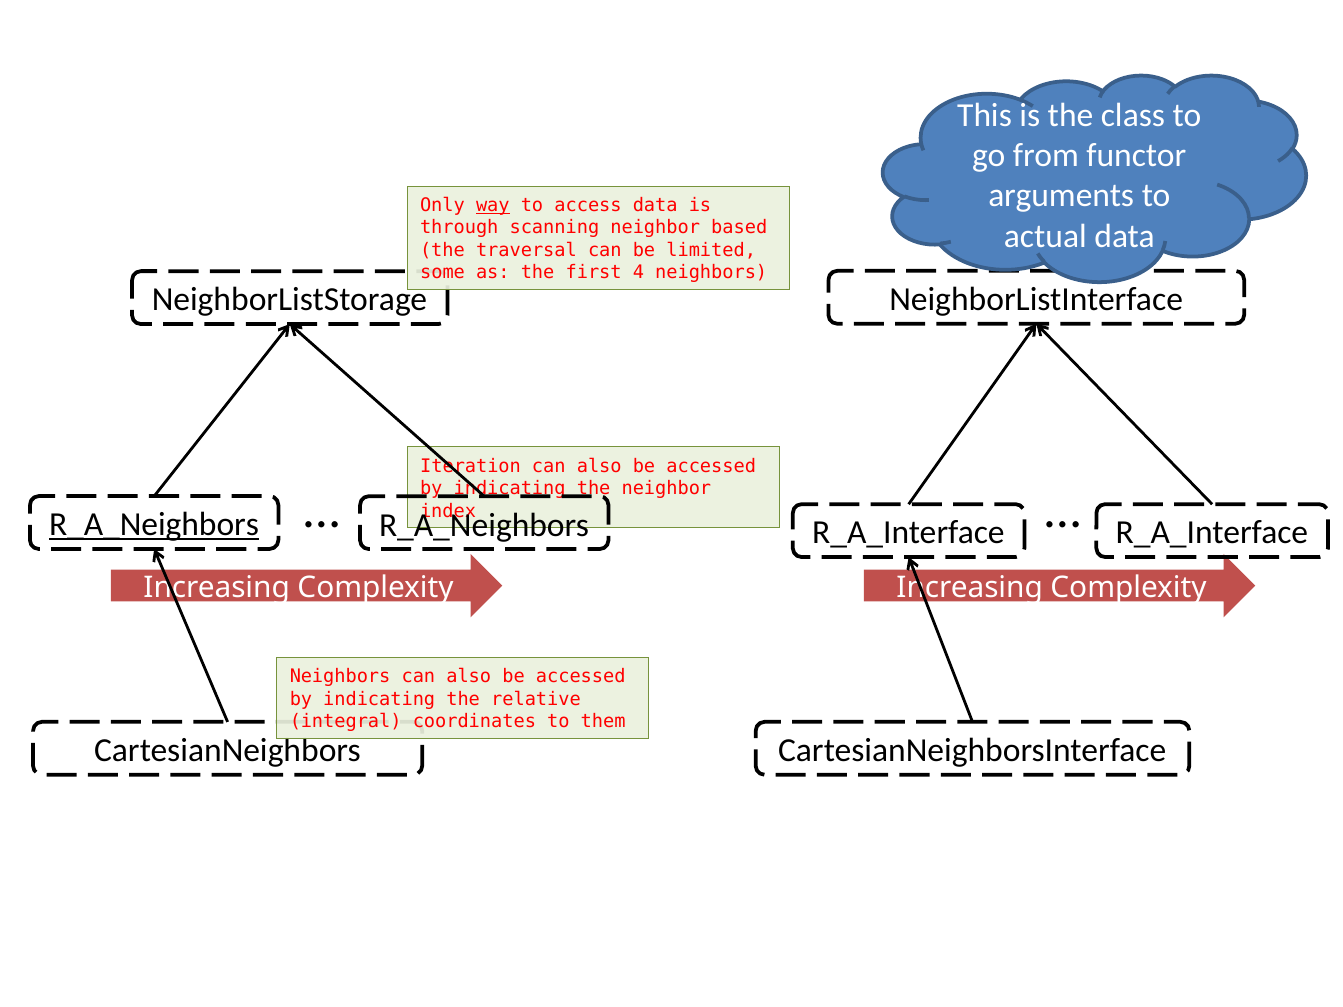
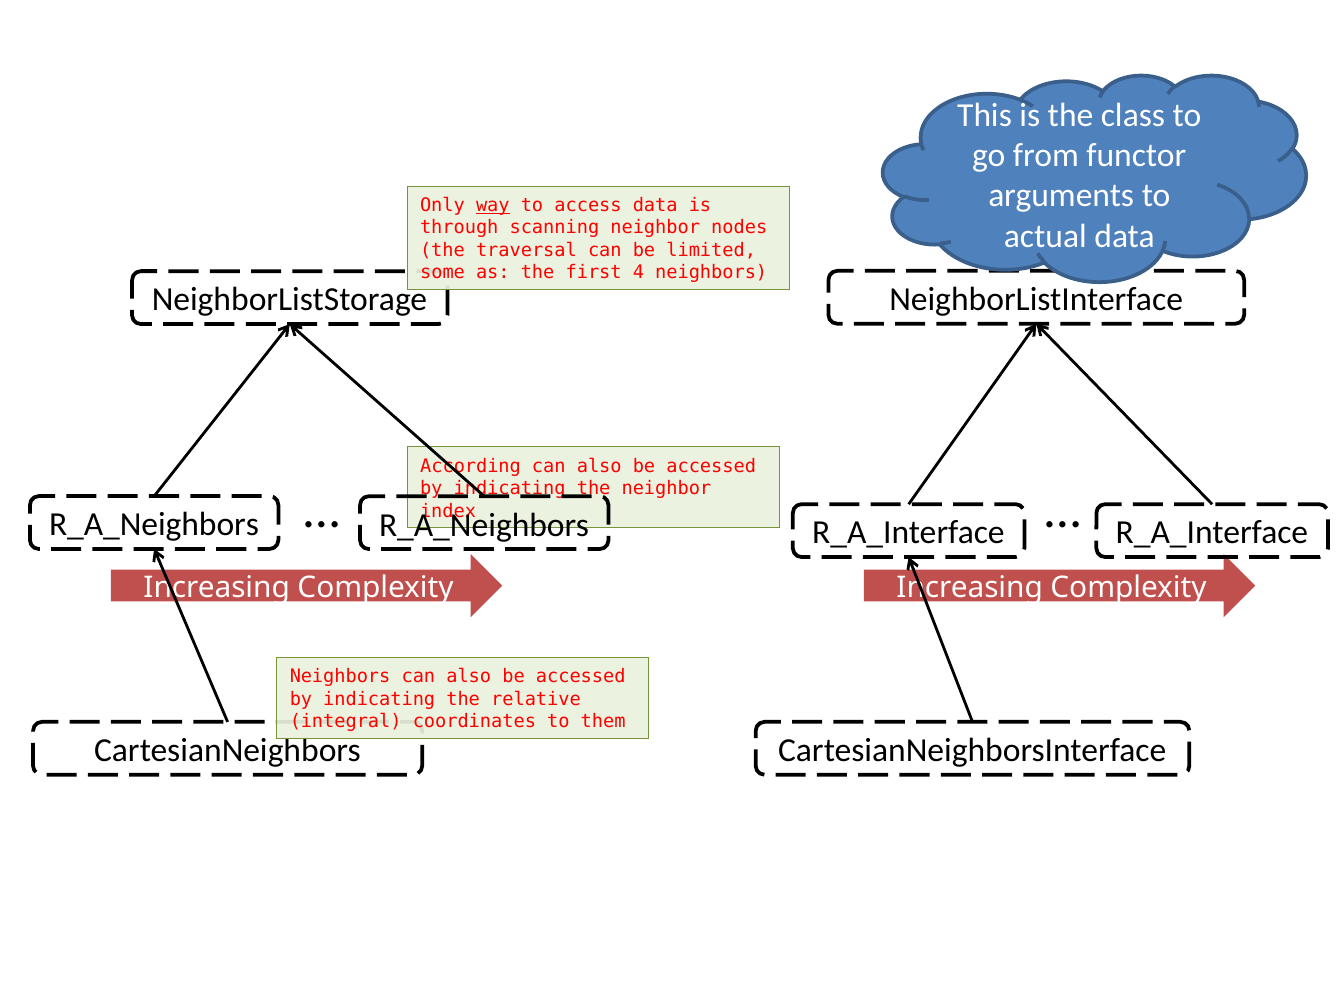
based: based -> nodes
Iteration: Iteration -> According
R_A_Neighbors at (154, 525) underline: present -> none
